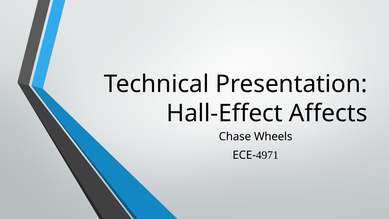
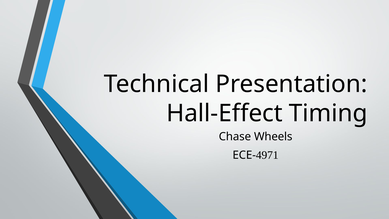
Affects: Affects -> Timing
